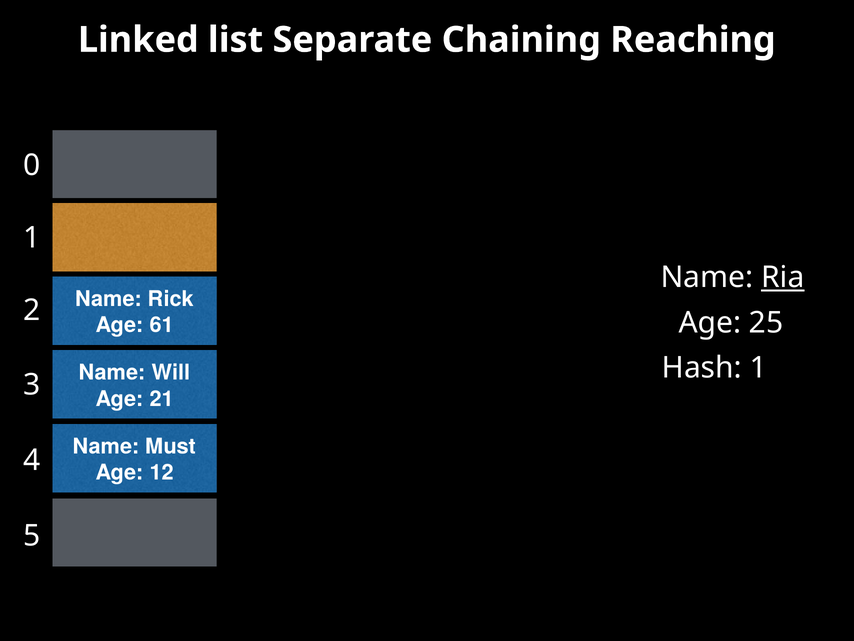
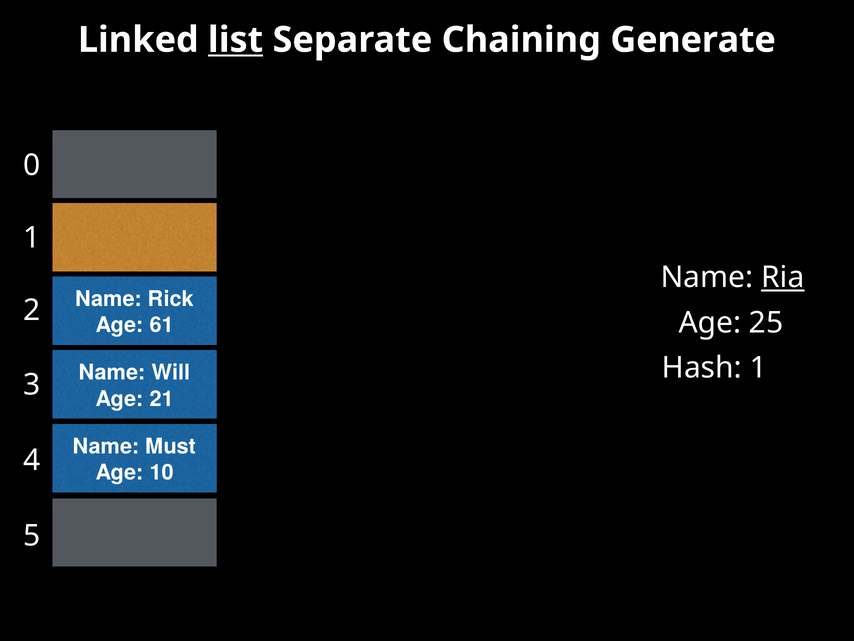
list underline: none -> present
Reaching: Reaching -> Generate
12: 12 -> 10
